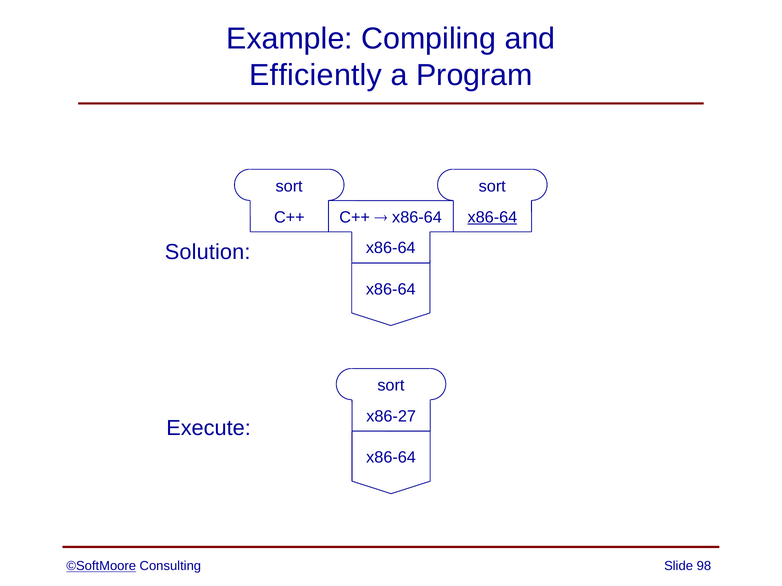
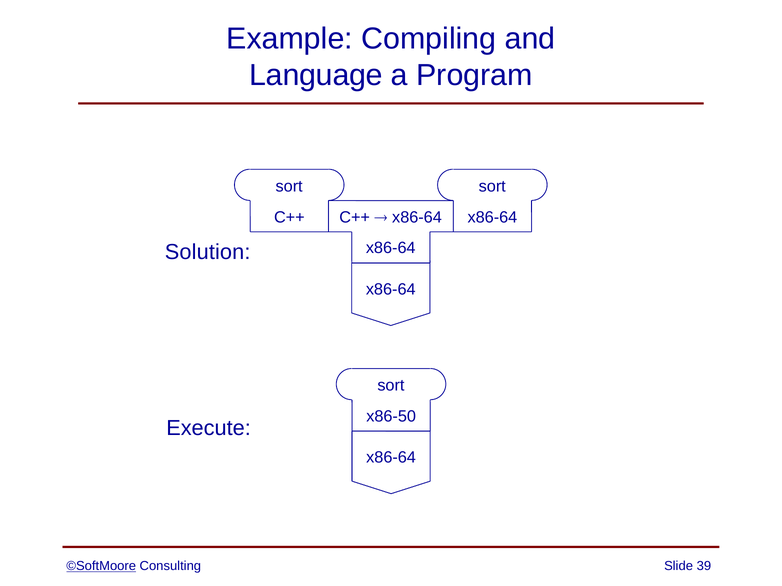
Efficiently: Efficiently -> Language
x86-64 at (492, 217) underline: present -> none
x86-27: x86-27 -> x86-50
98: 98 -> 39
